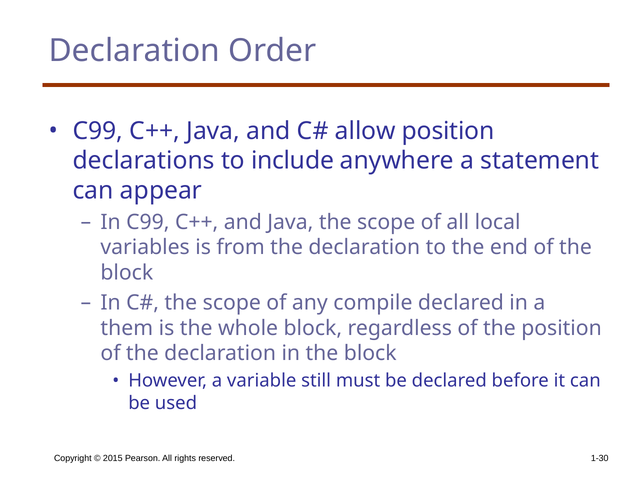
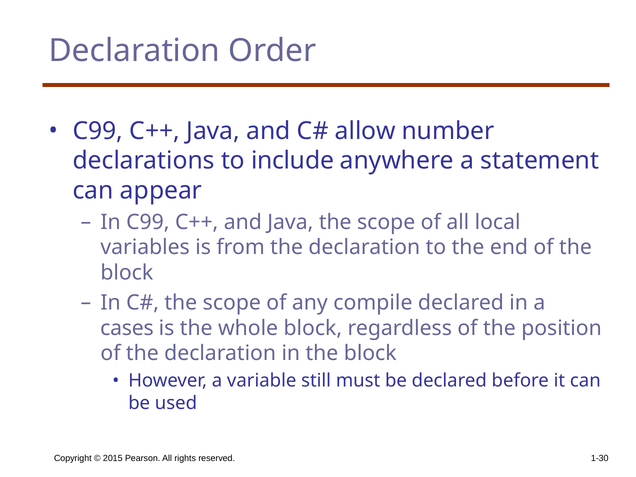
allow position: position -> number
them: them -> cases
